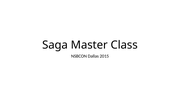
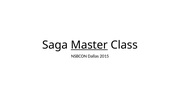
Master underline: none -> present
